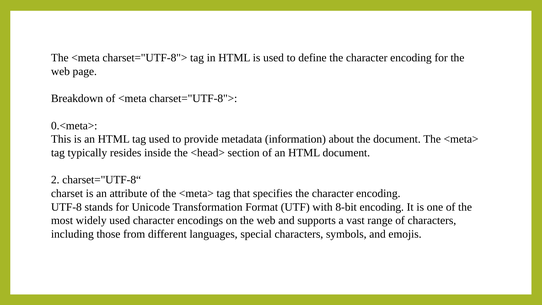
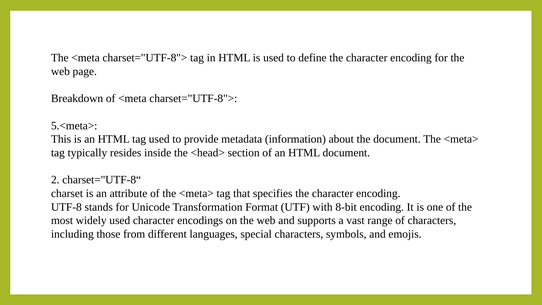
0.<meta>: 0.<meta> -> 5.<meta>
